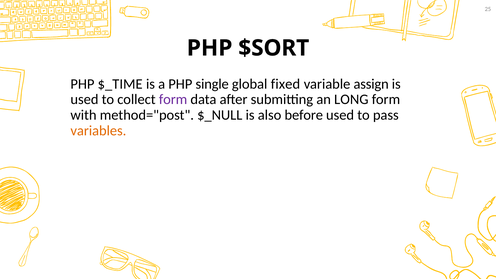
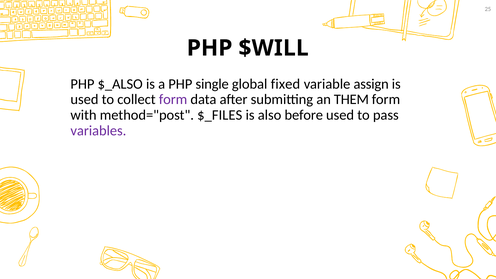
$SORT: $SORT -> $WILL
$_TIME: $_TIME -> $_ALSO
LONG: LONG -> THEM
$_NULL: $_NULL -> $_FILES
variables colour: orange -> purple
